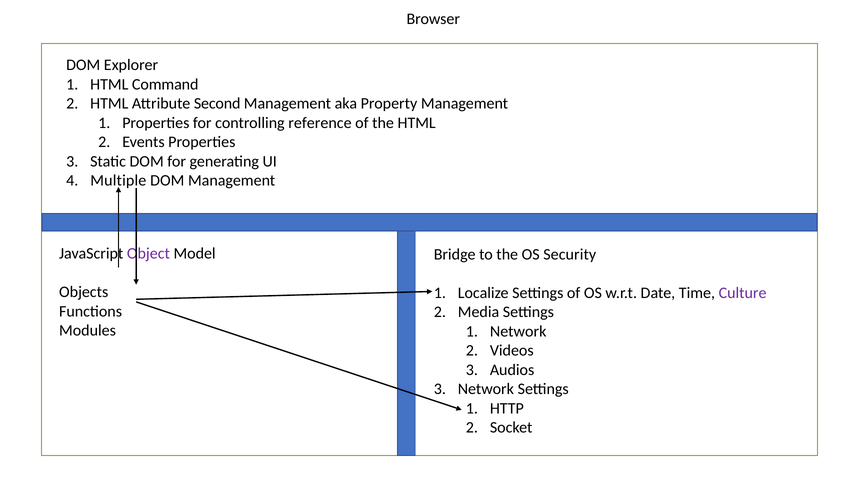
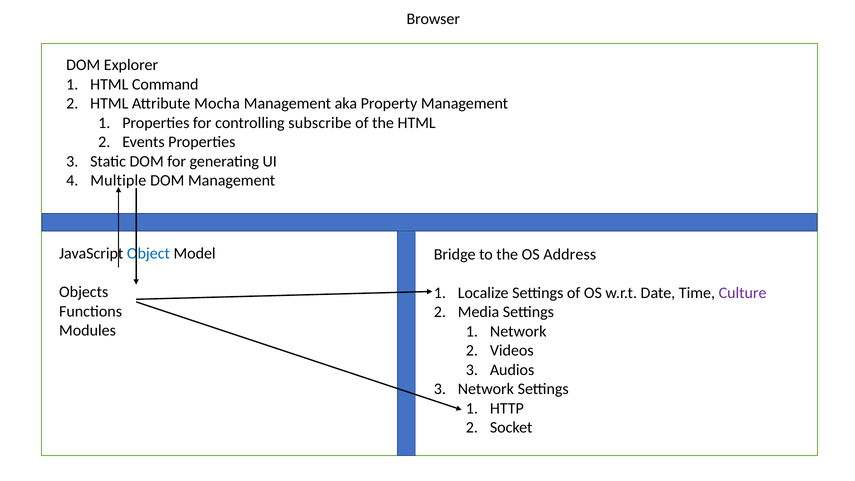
Second: Second -> Mocha
reference: reference -> subscribe
Object colour: purple -> blue
Security: Security -> Address
